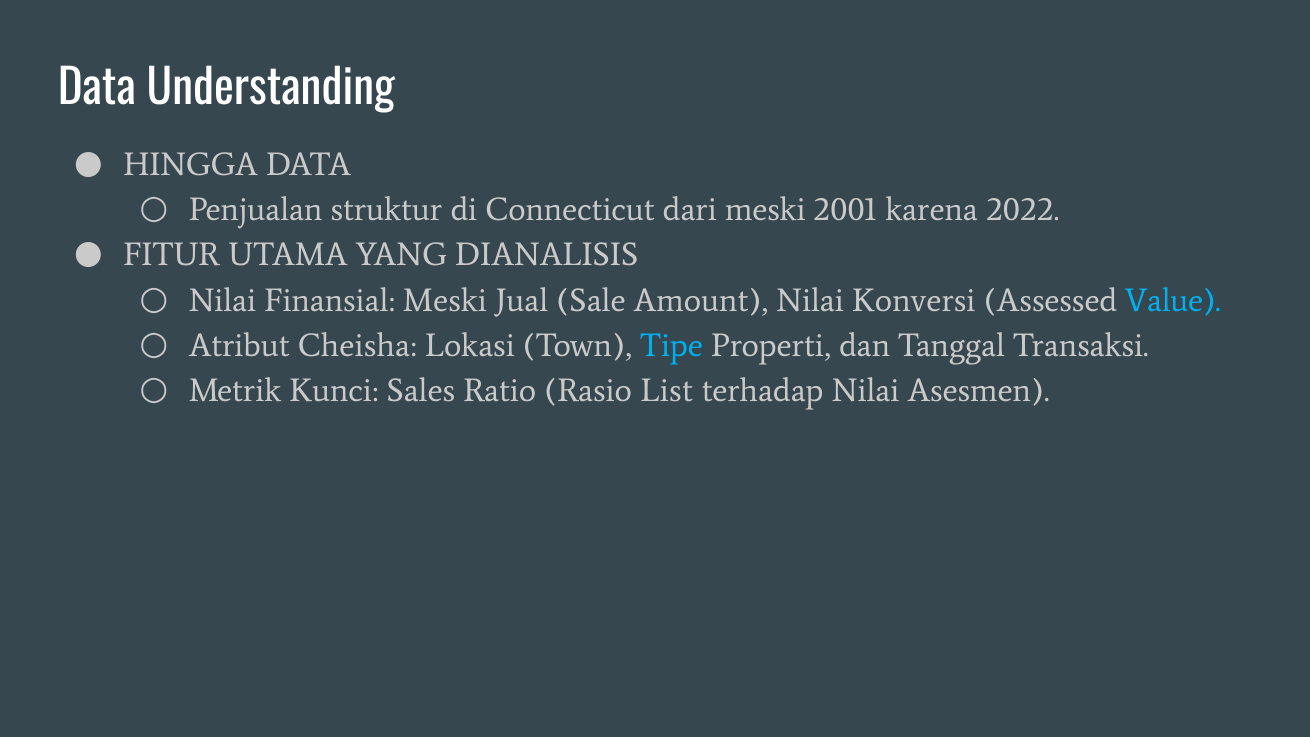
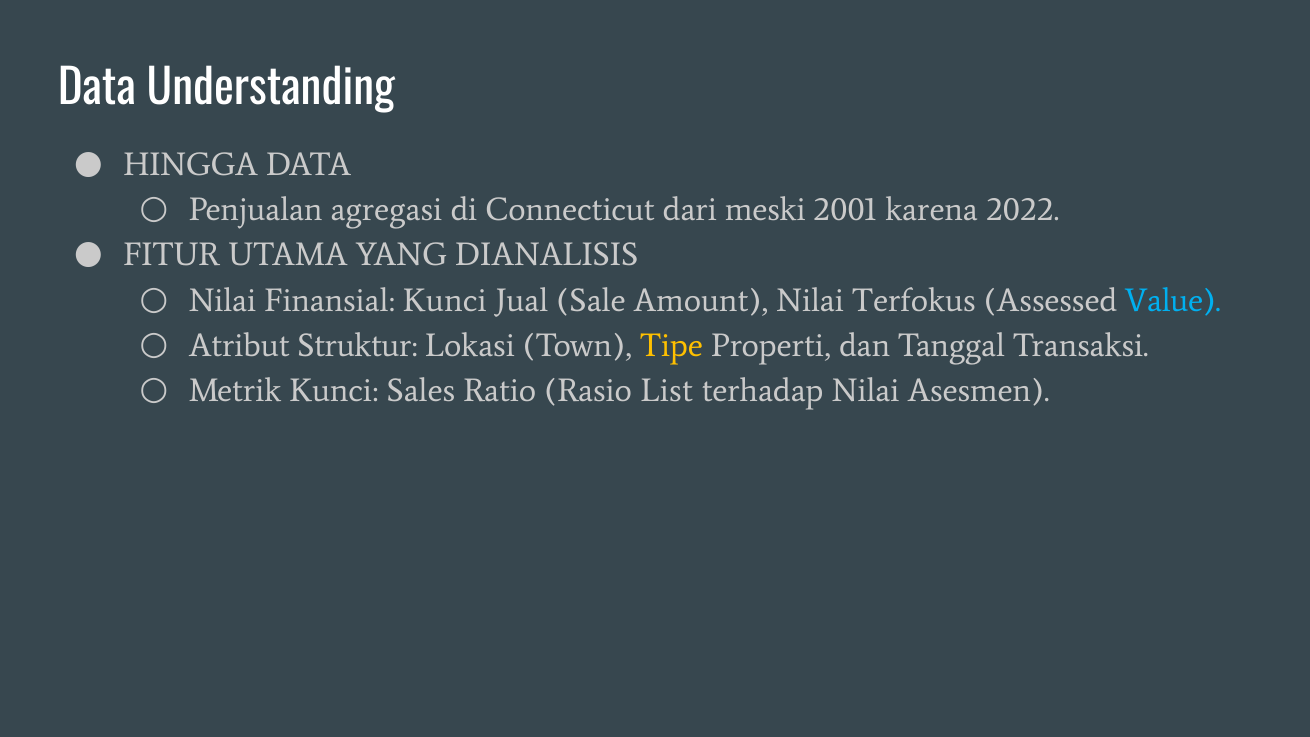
struktur: struktur -> agregasi
Finansial Meski: Meski -> Kunci
Konversi: Konversi -> Terfokus
Cheisha: Cheisha -> Struktur
Tipe colour: light blue -> yellow
